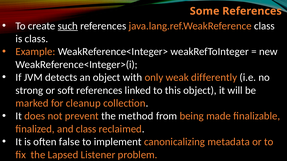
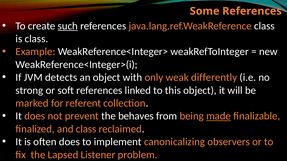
cleanup: cleanup -> referent
method: method -> behaves
made underline: none -> present
often false: false -> does
metadata: metadata -> observers
